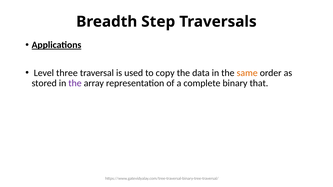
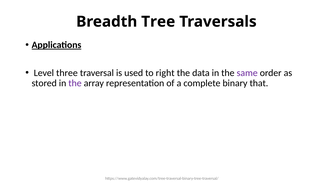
Step: Step -> Tree
copy: copy -> right
same colour: orange -> purple
